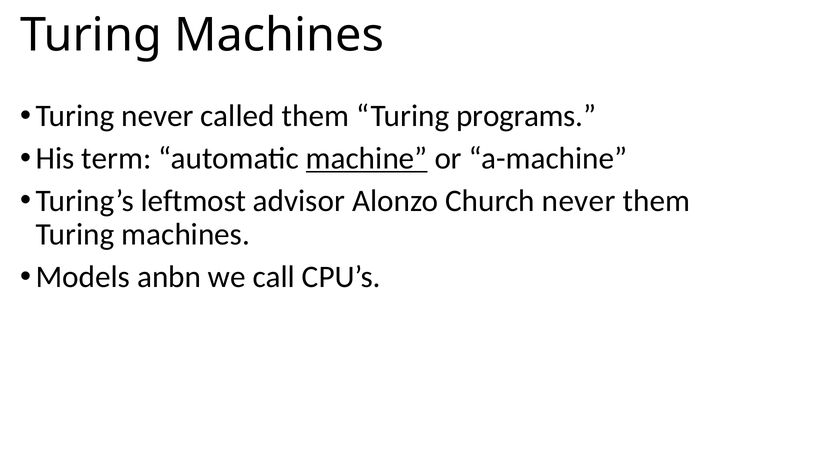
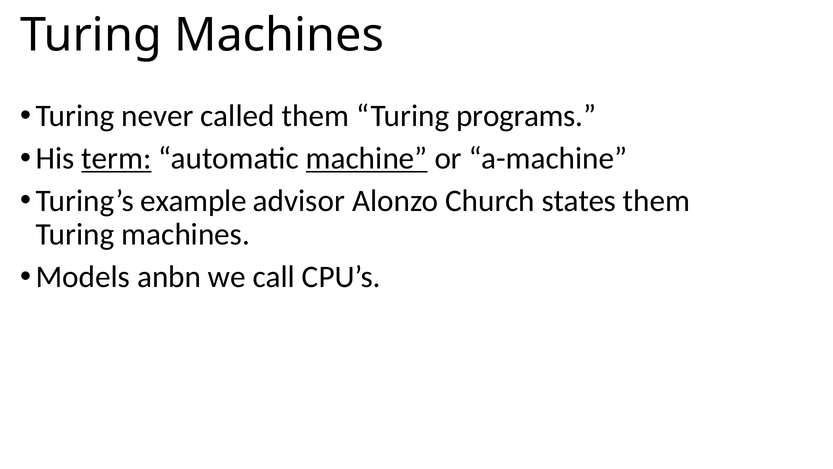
term underline: none -> present
leftmost: leftmost -> example
Church never: never -> states
